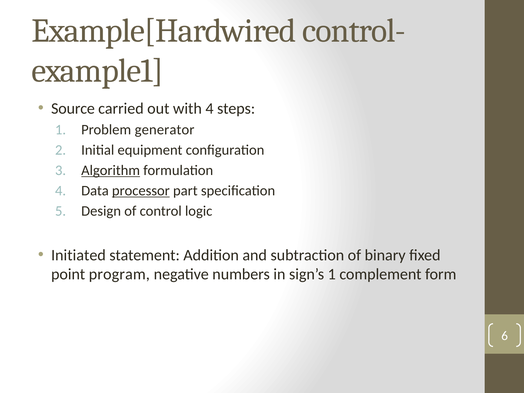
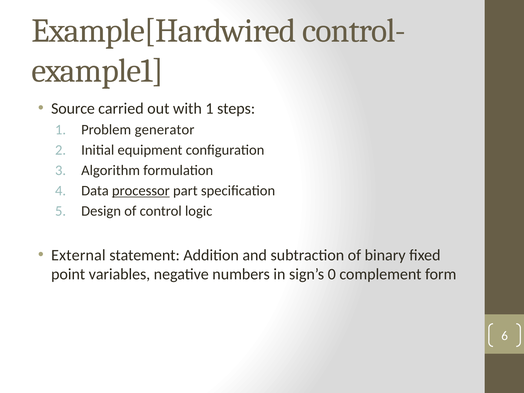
with 4: 4 -> 1
Algorithm underline: present -> none
Initiated: Initiated -> External
program: program -> variables
sign’s 1: 1 -> 0
